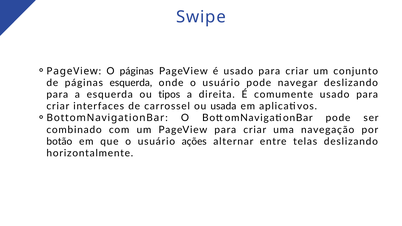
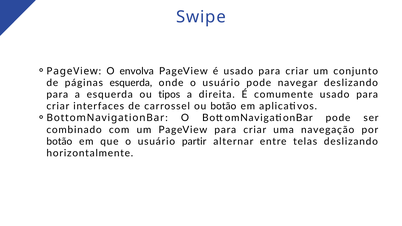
O páginas: páginas -> envolva
ou usada: usada -> botão
ações: ações -> partir
